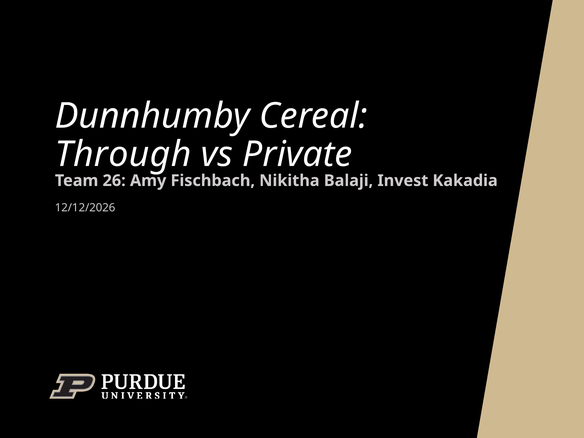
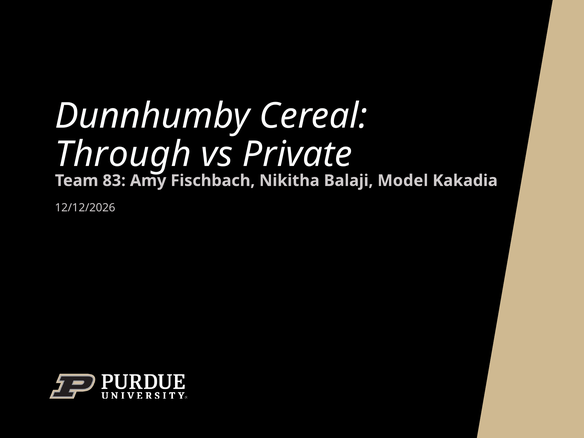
26: 26 -> 83
Invest: Invest -> Model
